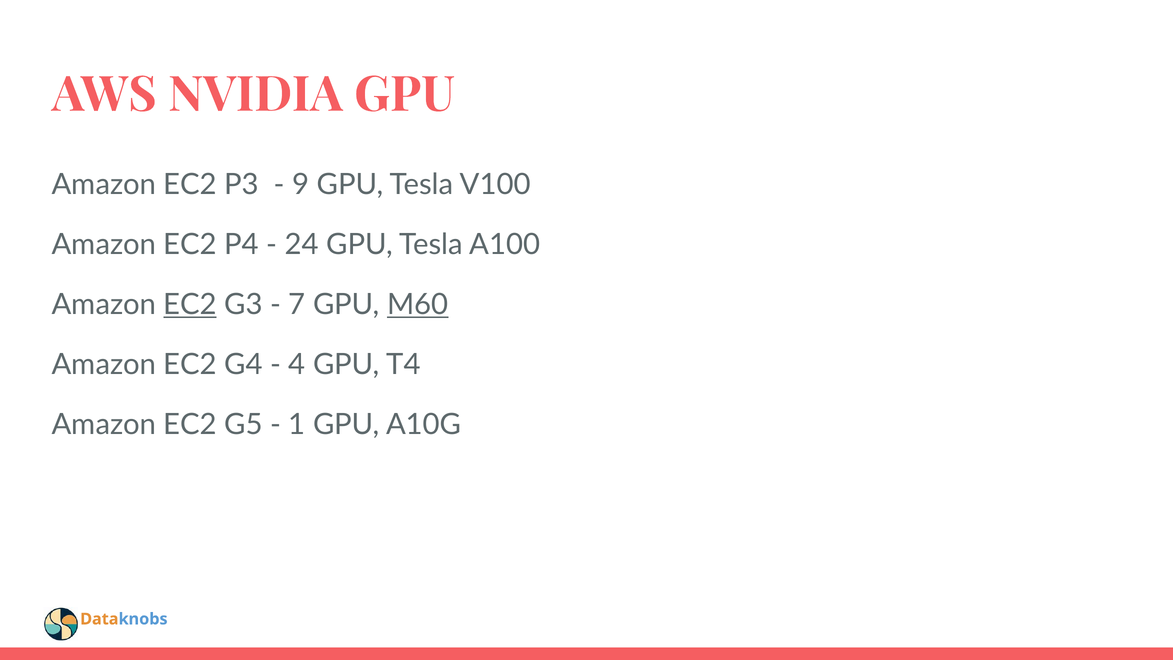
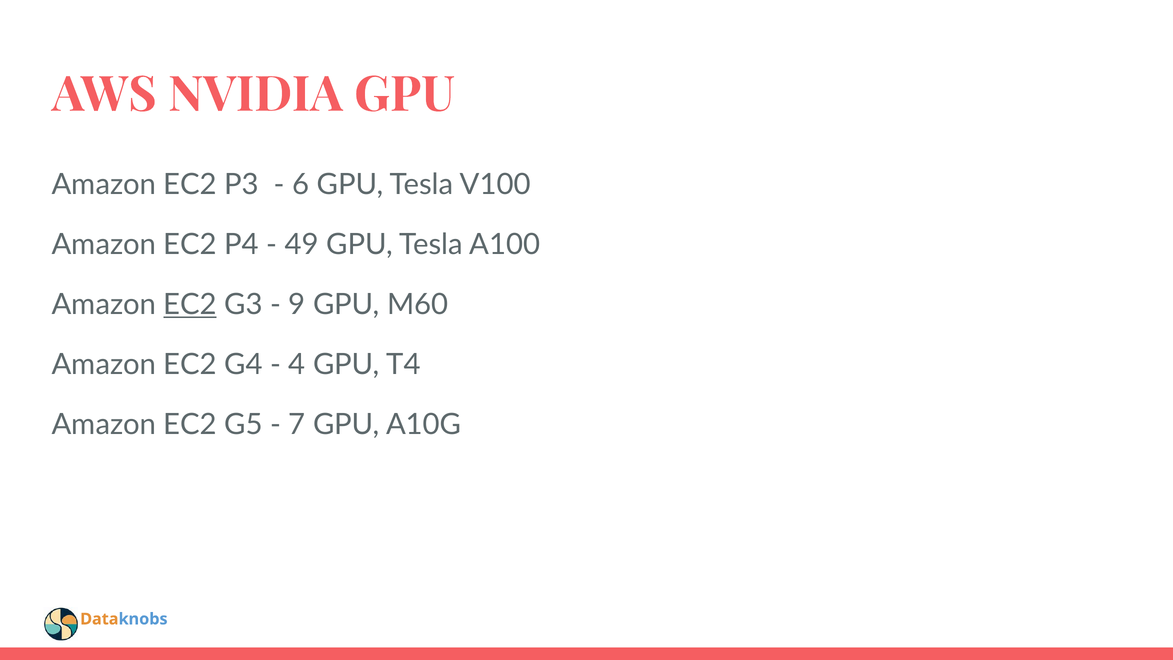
9: 9 -> 6
24: 24 -> 49
7: 7 -> 9
M60 underline: present -> none
1: 1 -> 7
